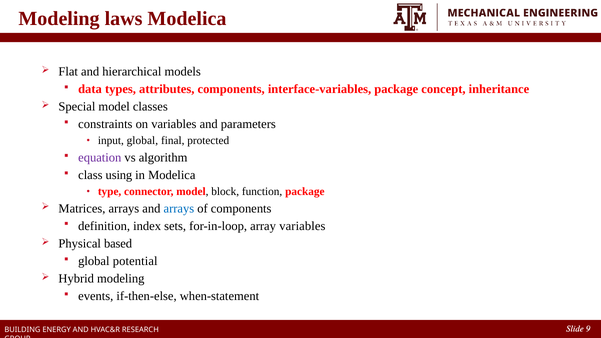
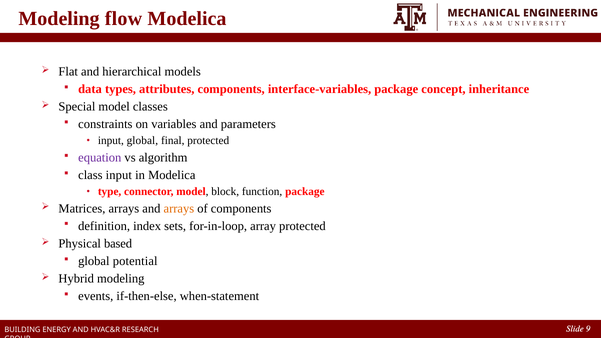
laws: laws -> flow
class using: using -> input
arrays at (179, 209) colour: blue -> orange
array variables: variables -> protected
